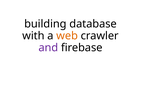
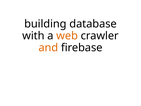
and colour: purple -> orange
